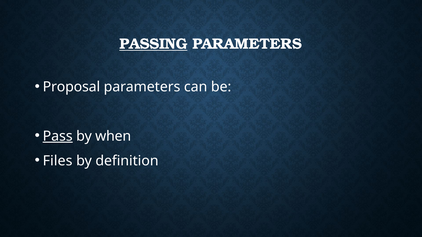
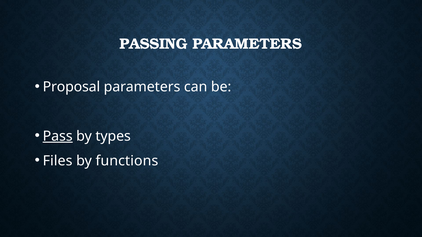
PASSING underline: present -> none
when: when -> types
definition: definition -> functions
